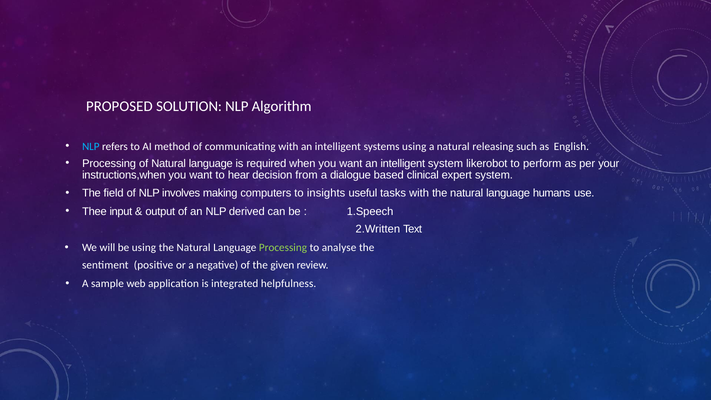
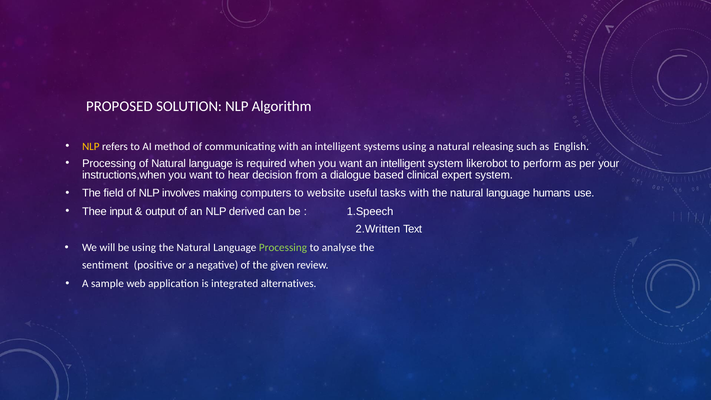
NLP at (91, 146) colour: light blue -> yellow
insights: insights -> website
helpfulness: helpfulness -> alternatives
